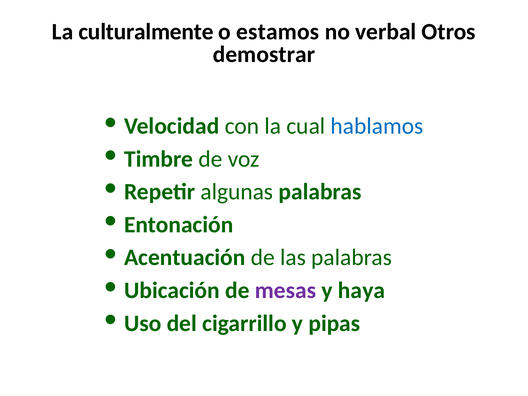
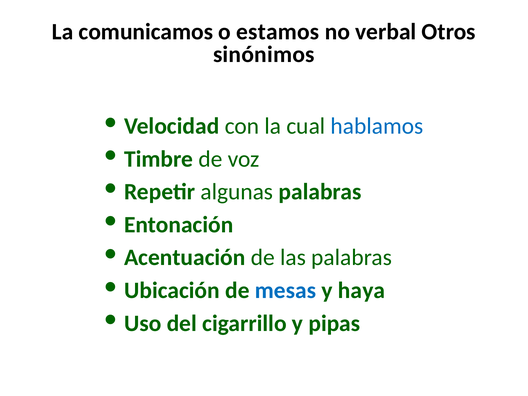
culturalmente: culturalmente -> comunicamos
demostrar: demostrar -> sinónimos
mesas colour: purple -> blue
